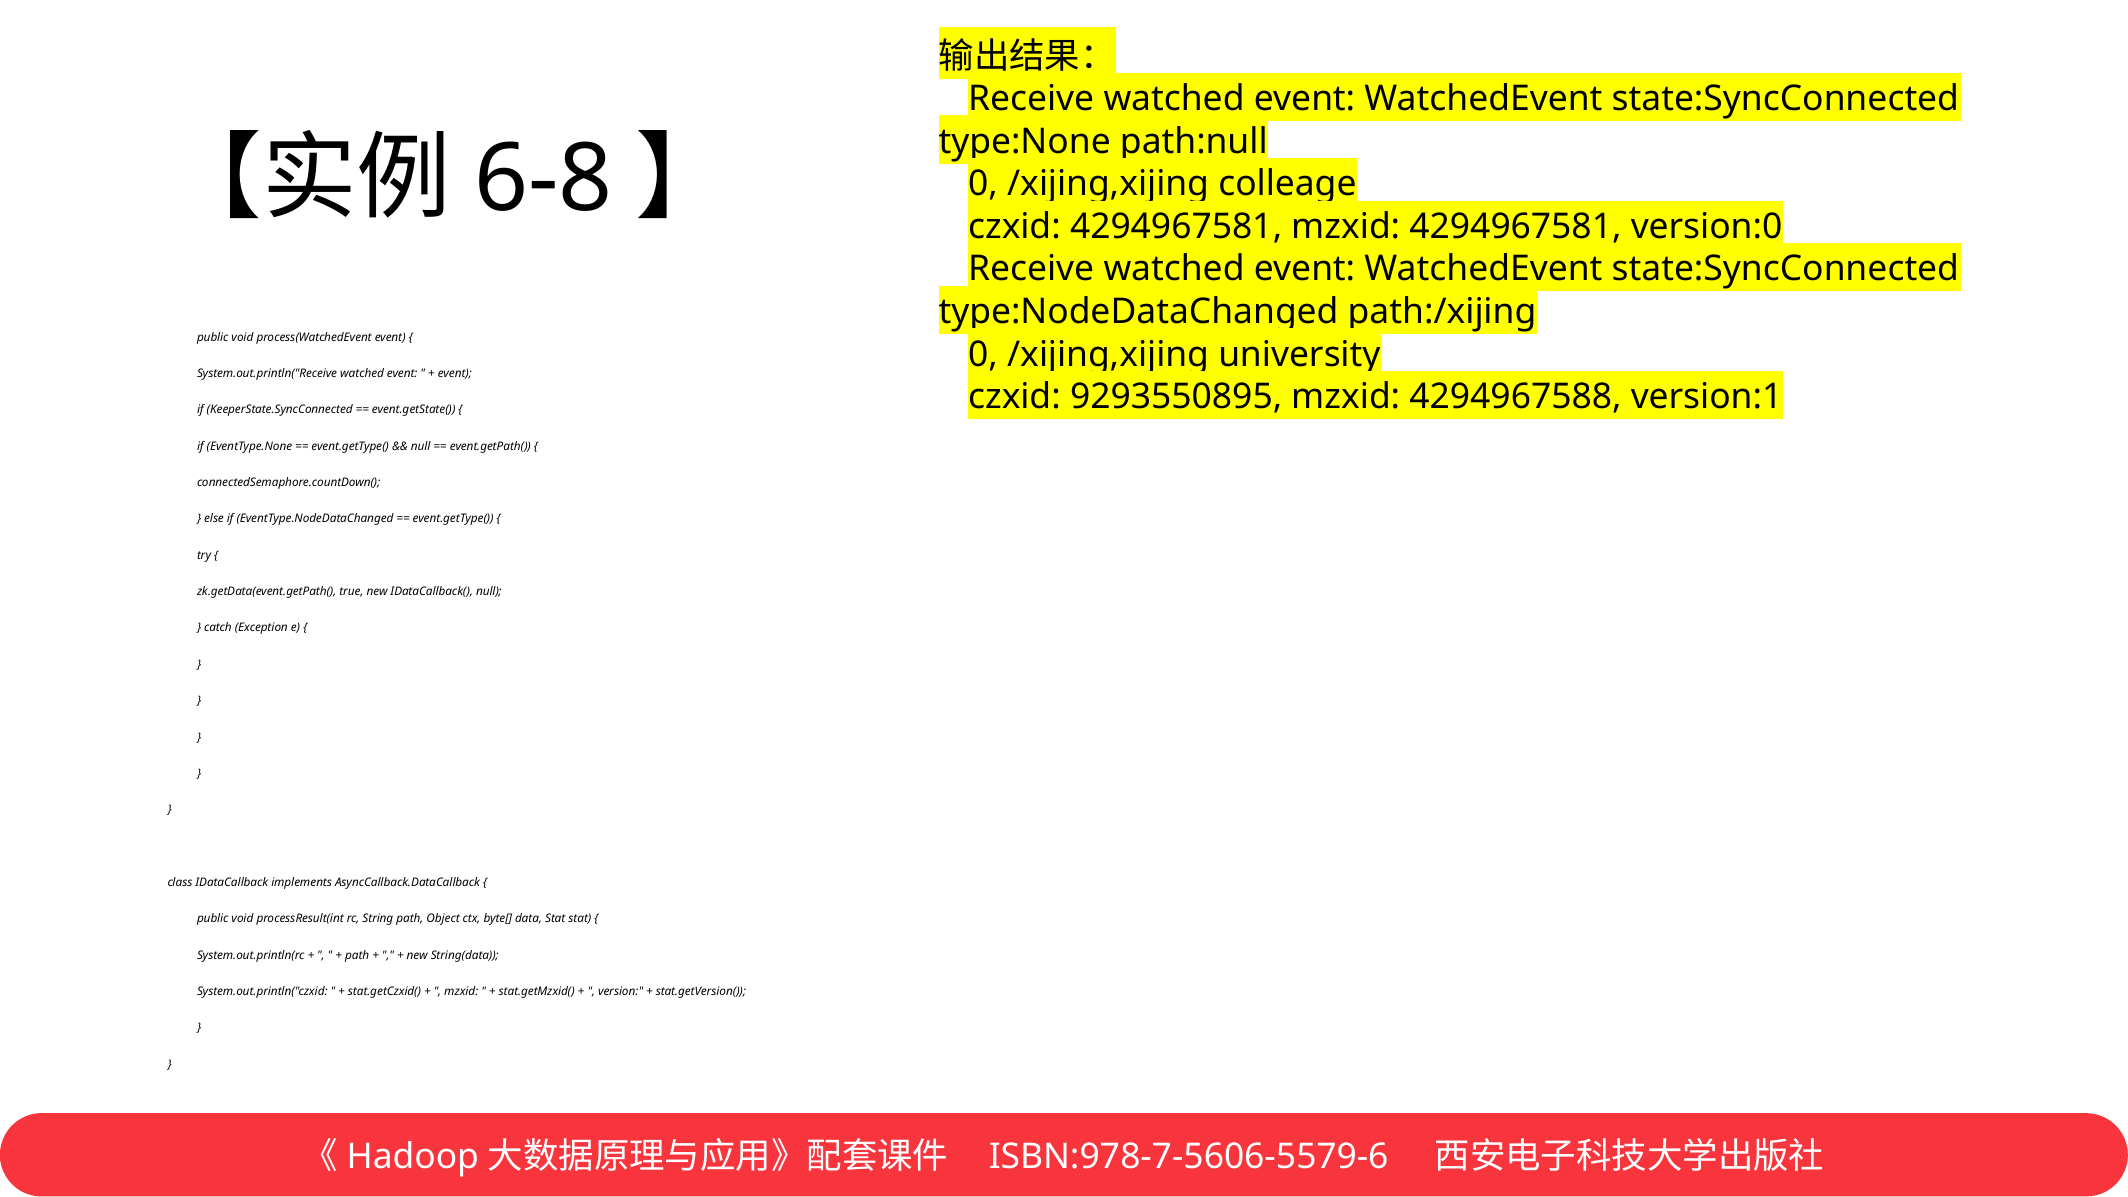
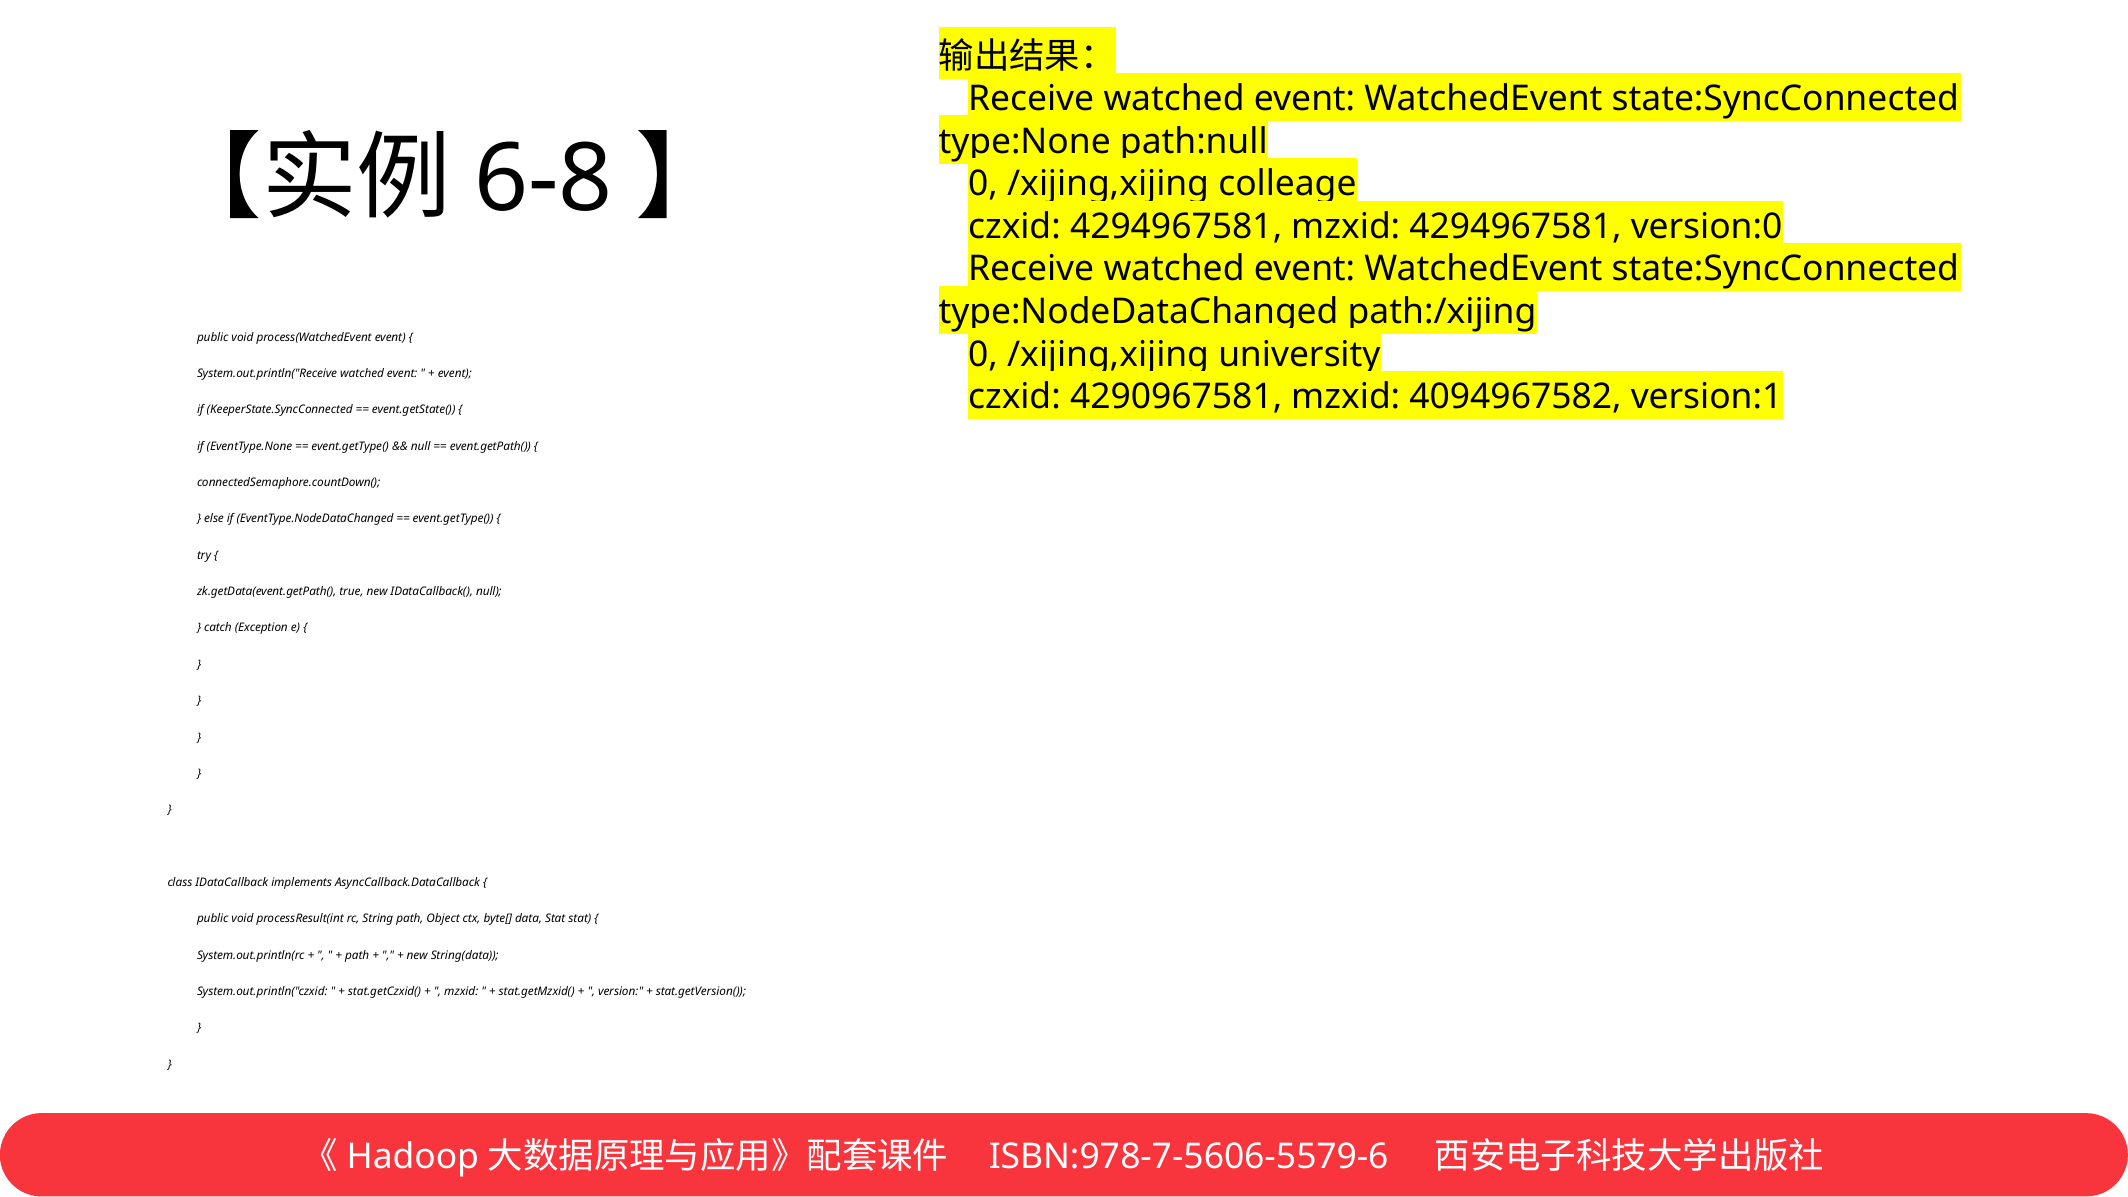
9293550895: 9293550895 -> 4290967581
4294967588: 4294967588 -> 4094967582
